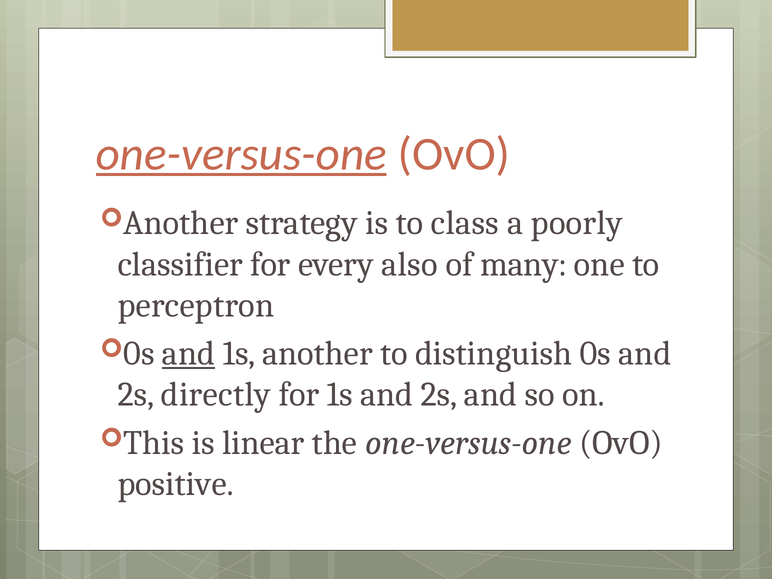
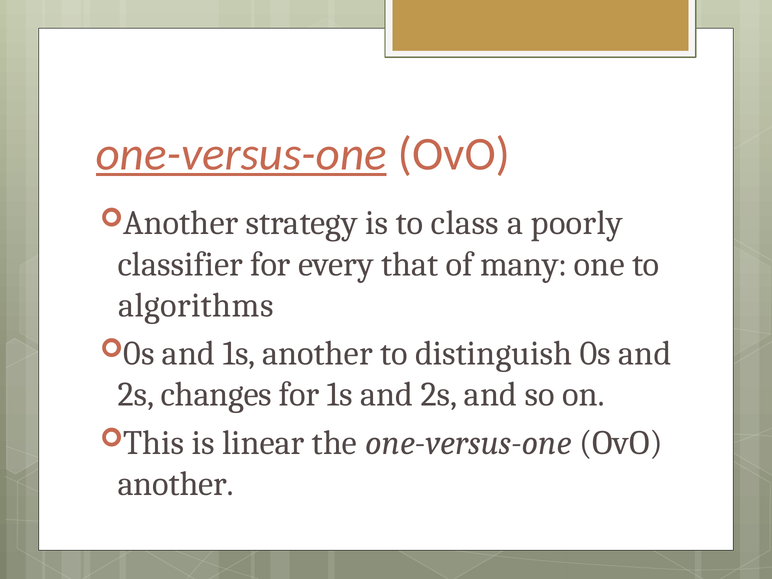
also: also -> that
perceptron: perceptron -> algorithms
and at (188, 353) underline: present -> none
directly: directly -> changes
positive at (176, 484): positive -> another
